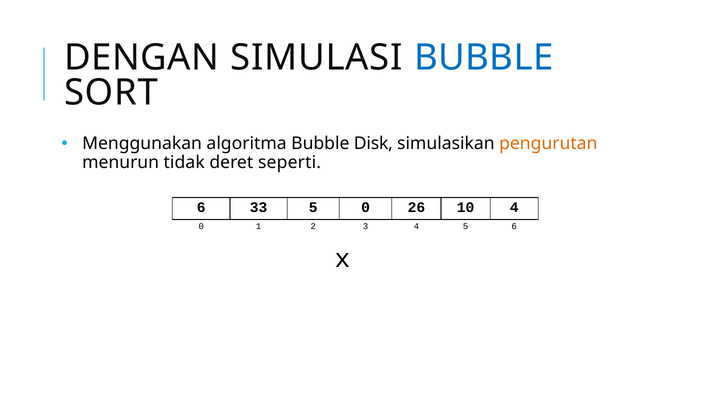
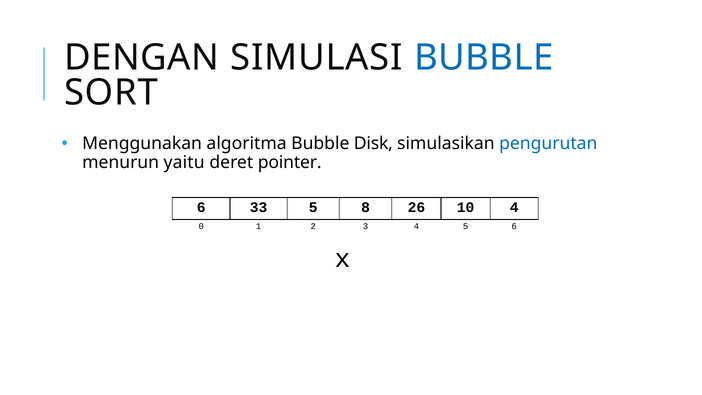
pengurutan colour: orange -> blue
tidak: tidak -> yaitu
seperti: seperti -> pointer
5 0: 0 -> 8
